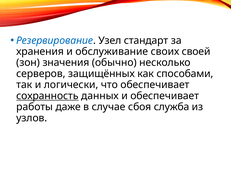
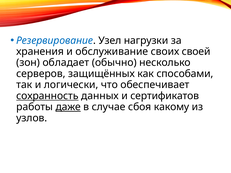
стандарт: стандарт -> нагрузки
значения: значения -> обладает
и обеспечивает: обеспечивает -> сертификатов
даже underline: none -> present
служба: служба -> какому
